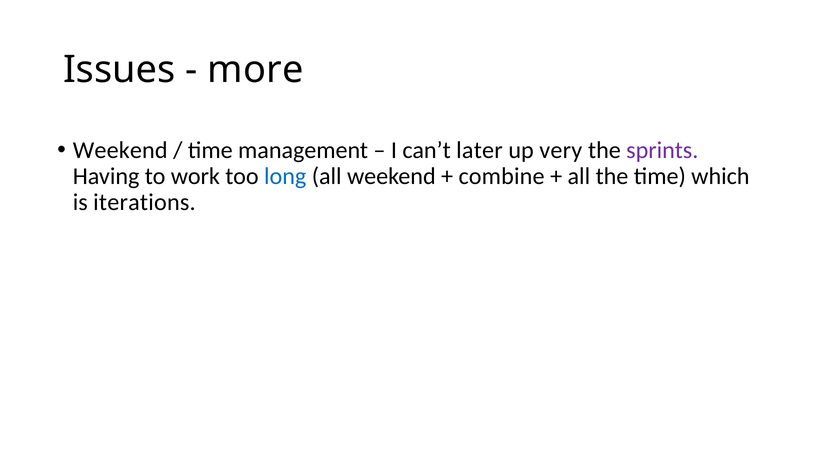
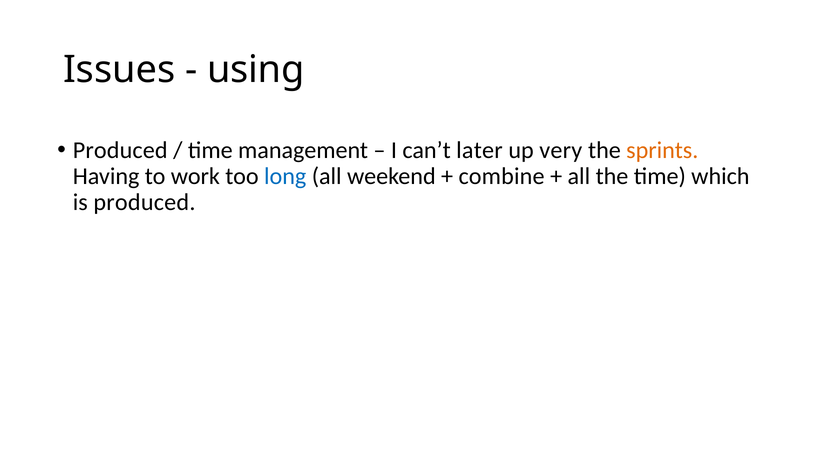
more: more -> using
Weekend at (120, 150): Weekend -> Produced
sprints colour: purple -> orange
is iterations: iterations -> produced
